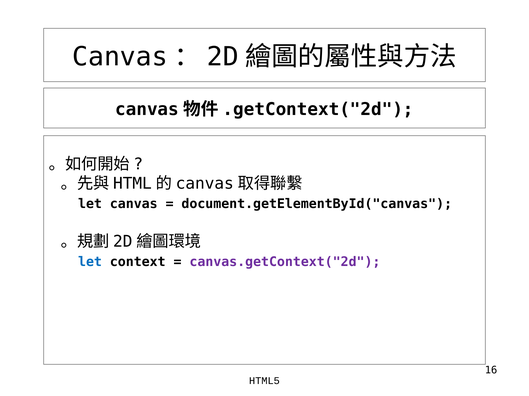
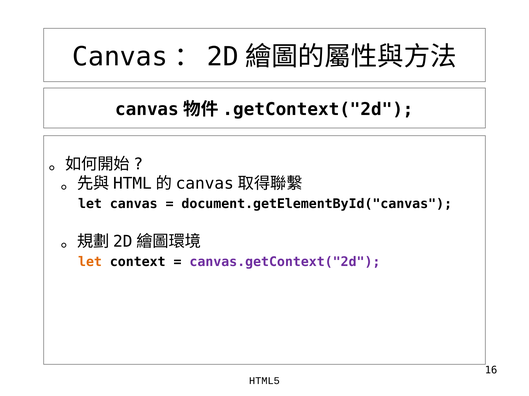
let at (90, 262) colour: blue -> orange
